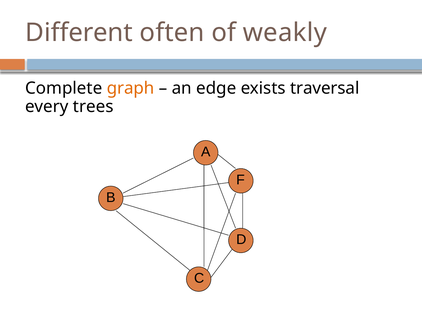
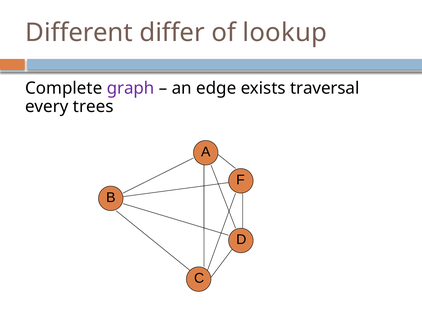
often: often -> differ
weakly: weakly -> lookup
graph colour: orange -> purple
